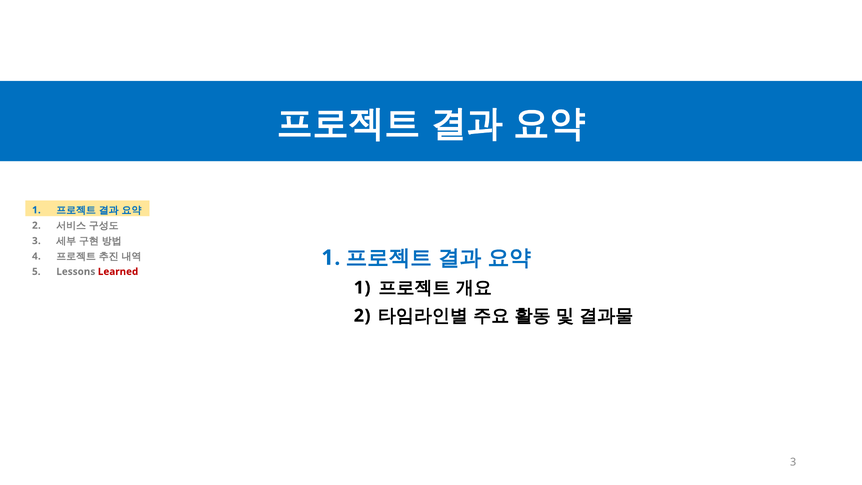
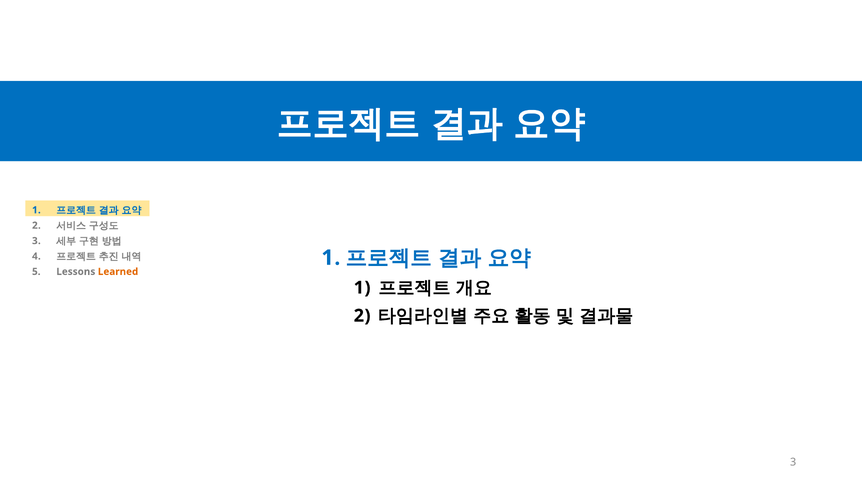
Learned colour: red -> orange
